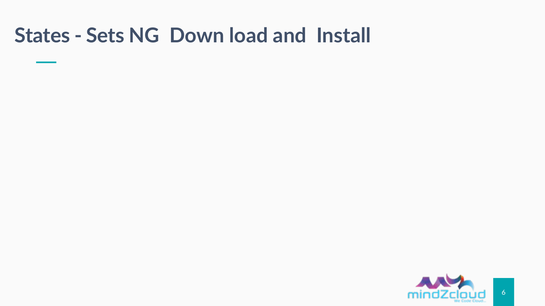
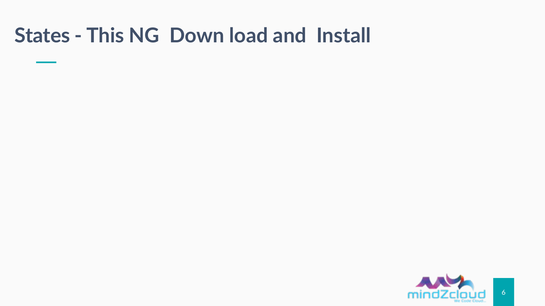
Sets: Sets -> This
